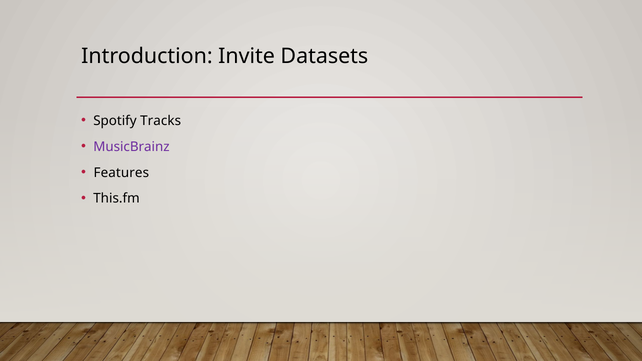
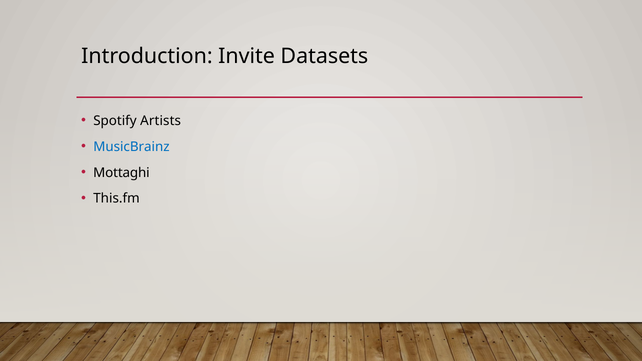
Tracks: Tracks -> Artists
MusicBrainz colour: purple -> blue
Features: Features -> Mottaghi
